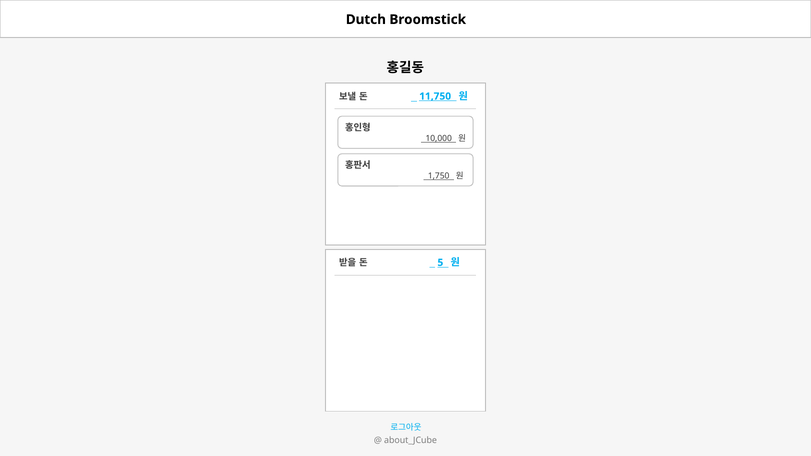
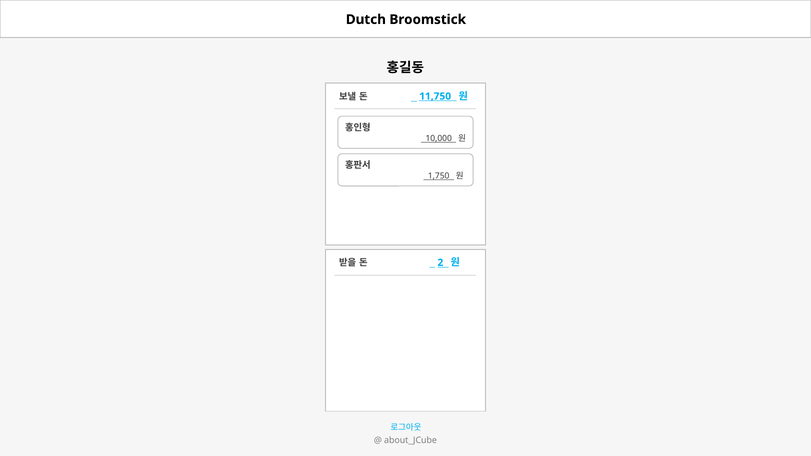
5: 5 -> 2
